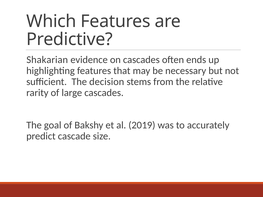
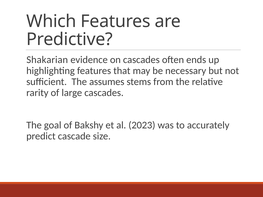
decision: decision -> assumes
2019: 2019 -> 2023
